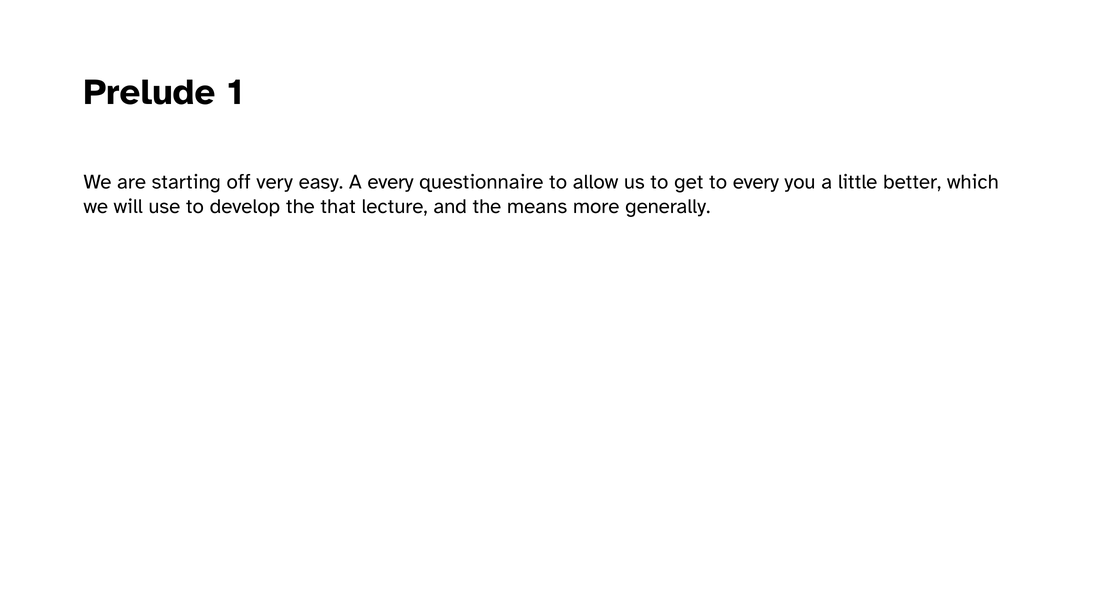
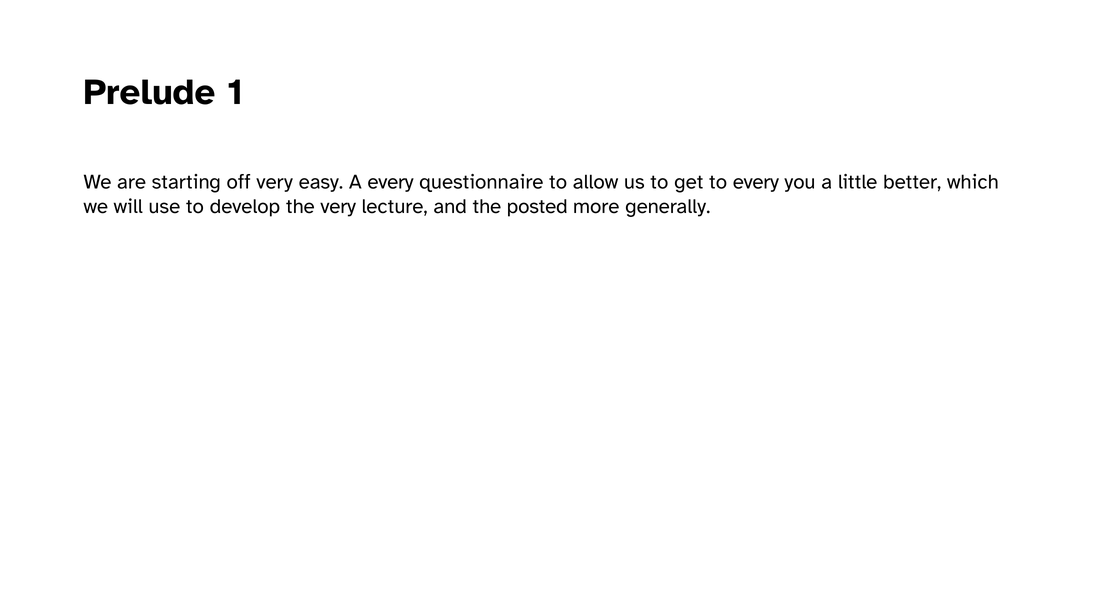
the that: that -> very
means: means -> posted
